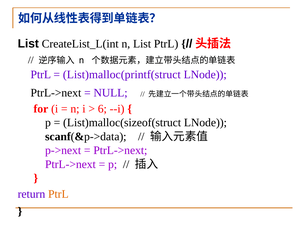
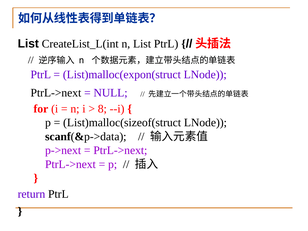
List)malloc(printf(struct: List)malloc(printf(struct -> List)malloc(expon(struct
6: 6 -> 8
PtrL at (58, 194) colour: orange -> black
